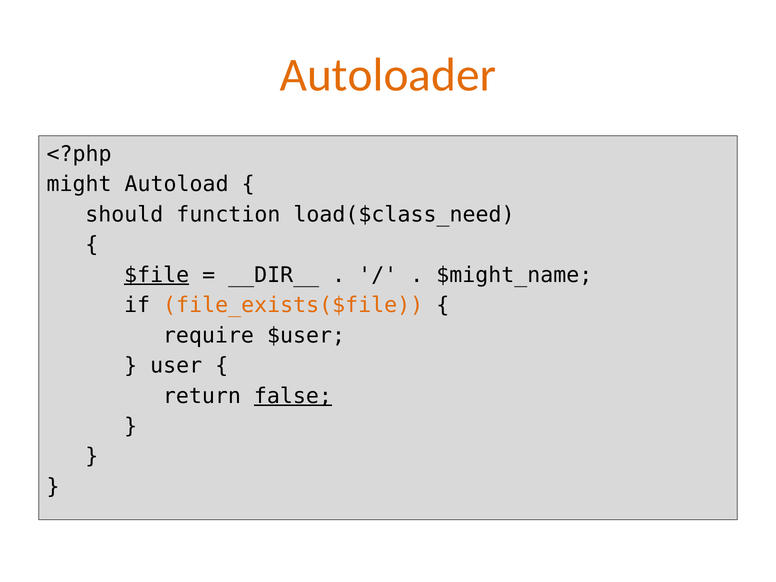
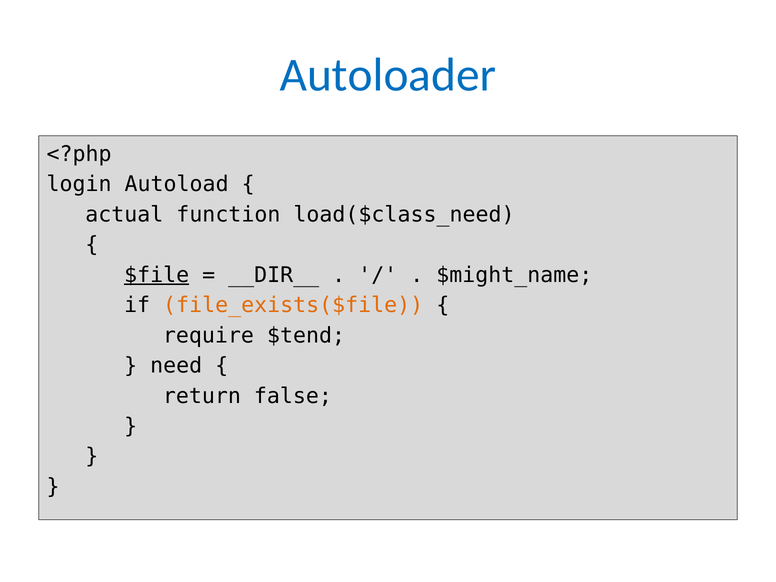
Autoloader colour: orange -> blue
might: might -> login
should: should -> actual
$user: $user -> $tend
user: user -> need
false underline: present -> none
